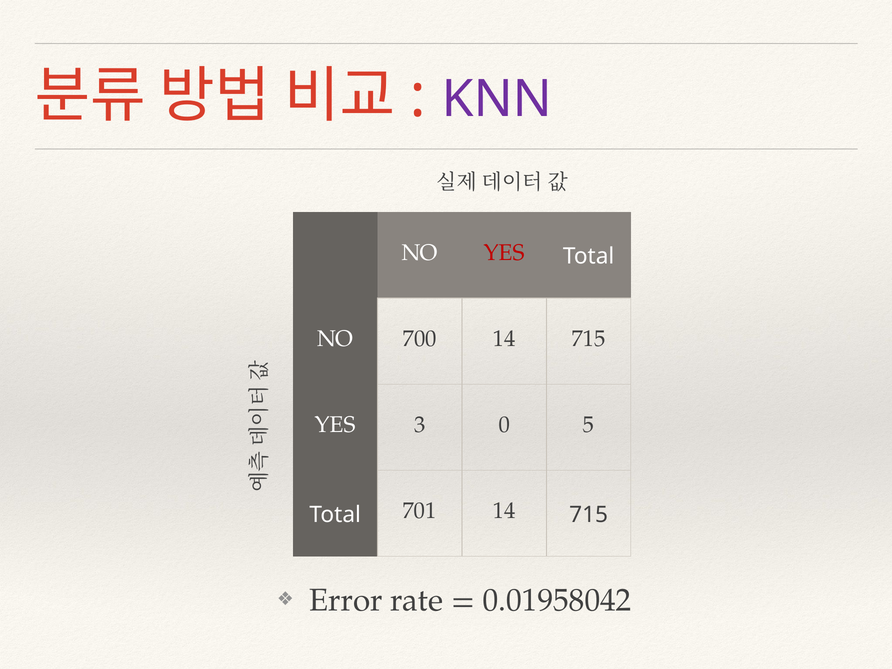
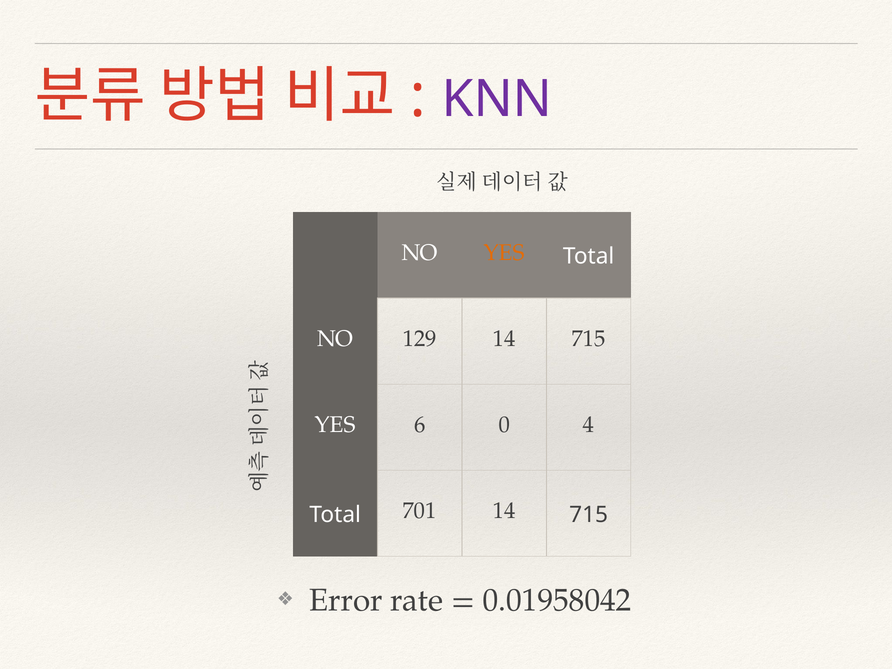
YES at (504, 253) colour: red -> orange
700: 700 -> 129
3: 3 -> 6
5: 5 -> 4
